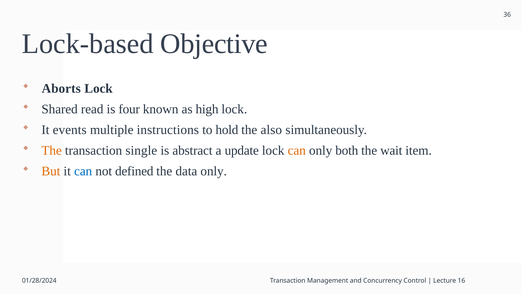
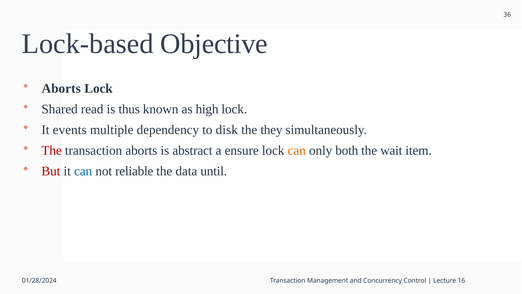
four: four -> thus
instructions: instructions -> dependency
hold: hold -> disk
also: also -> they
The at (52, 150) colour: orange -> red
transaction single: single -> aborts
update: update -> ensure
But colour: orange -> red
defined: defined -> reliable
data only: only -> until
